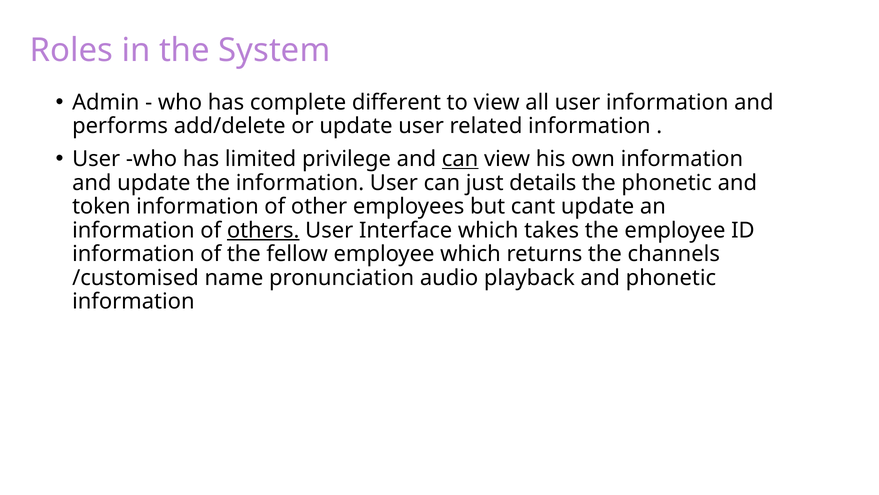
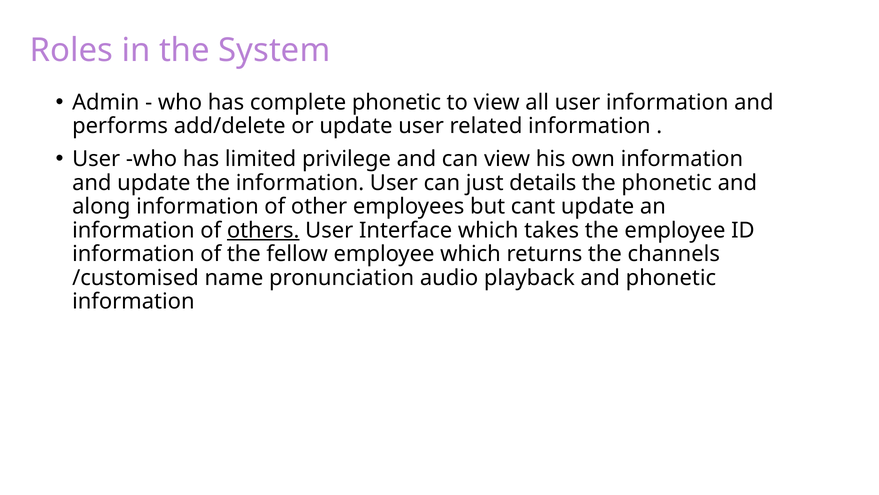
complete different: different -> phonetic
can at (460, 159) underline: present -> none
token: token -> along
